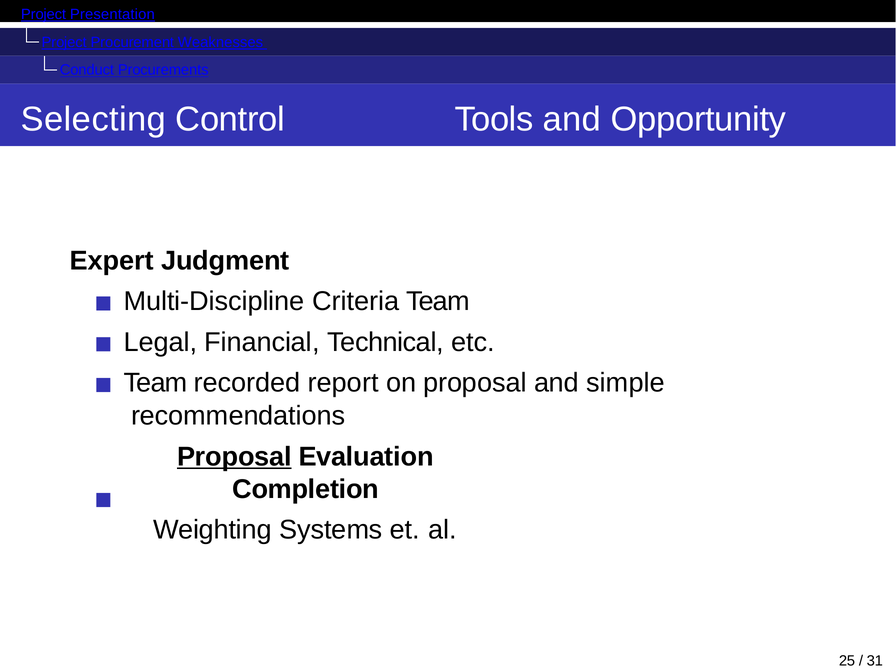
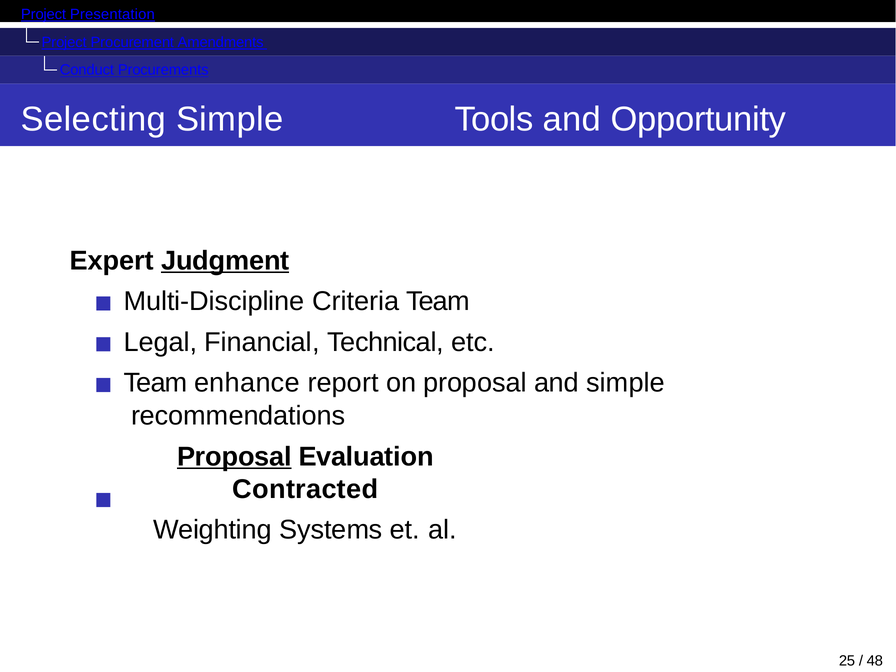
Weaknesses: Weaknesses -> Amendments
Selecting Control: Control -> Simple
Judgment underline: none -> present
recorded: recorded -> enhance
Completion: Completion -> Contracted
31: 31 -> 48
